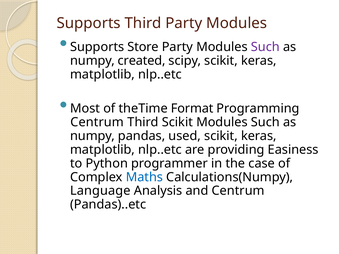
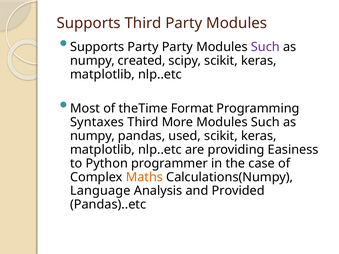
Supports Store: Store -> Party
Centrum at (97, 122): Centrum -> Syntaxes
Third Scikit: Scikit -> More
Maths colour: blue -> orange
and Centrum: Centrum -> Provided
